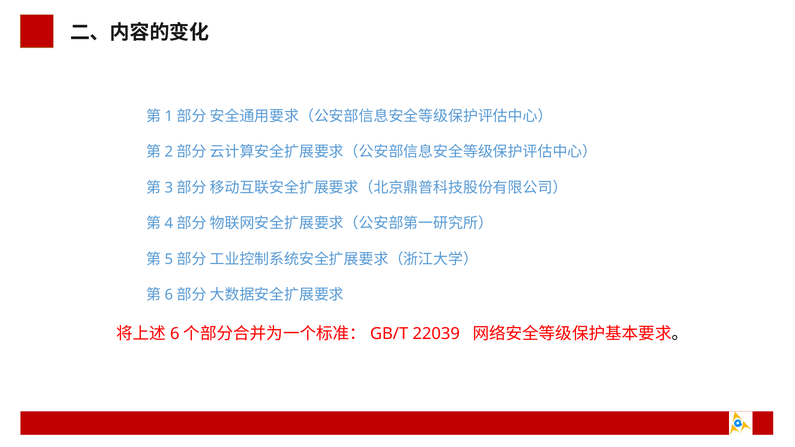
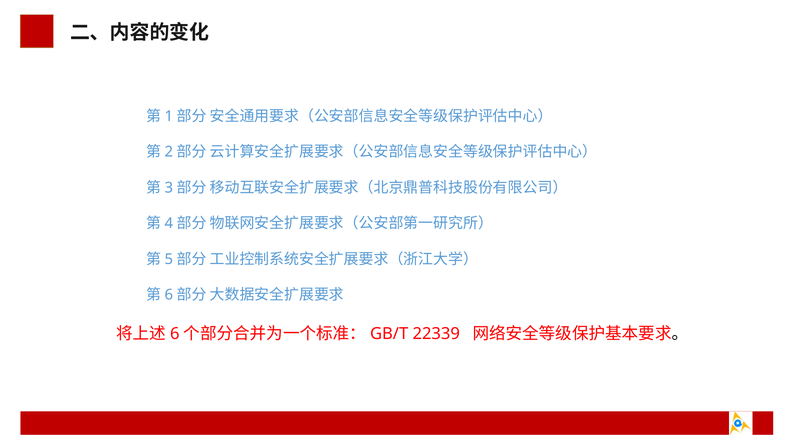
22039: 22039 -> 22339
